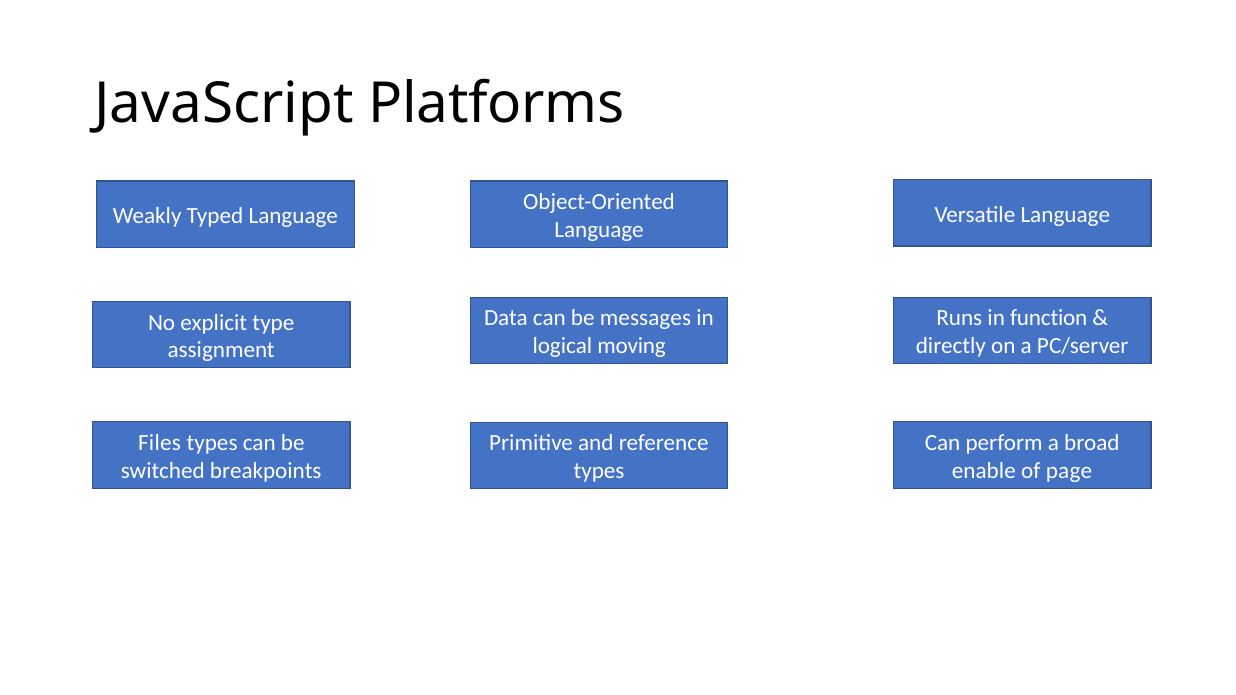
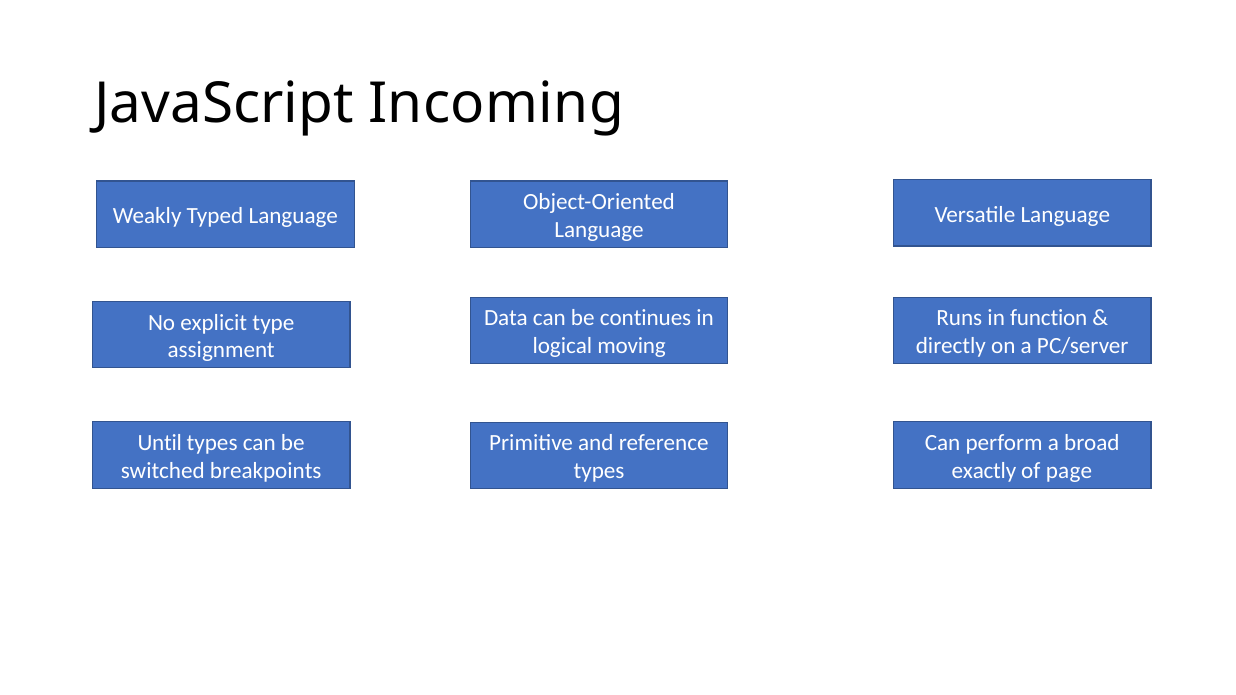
Platforms: Platforms -> Incoming
messages: messages -> continues
Files: Files -> Until
enable: enable -> exactly
